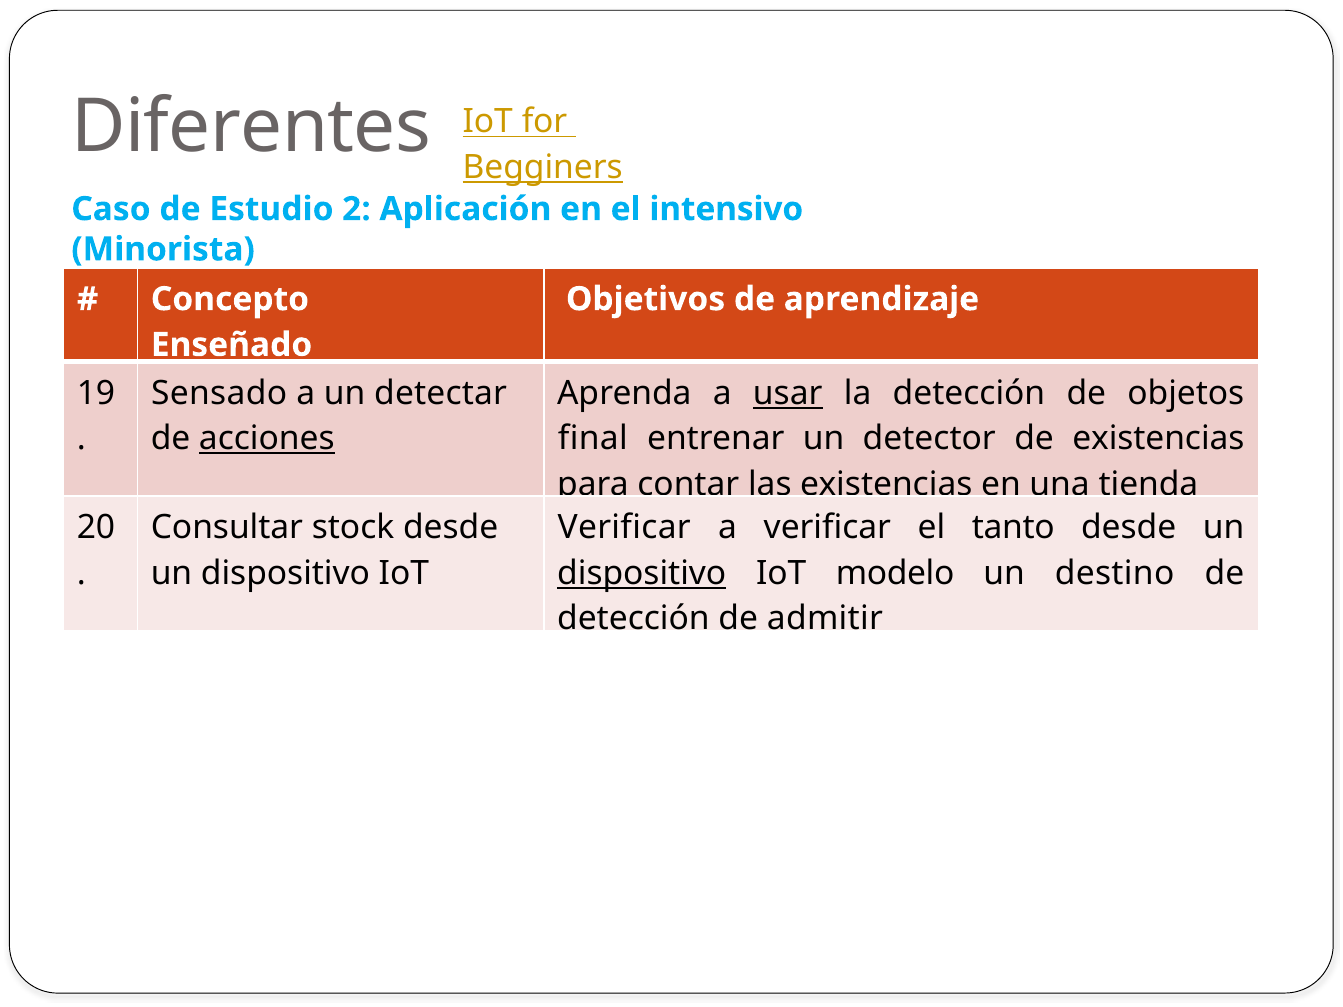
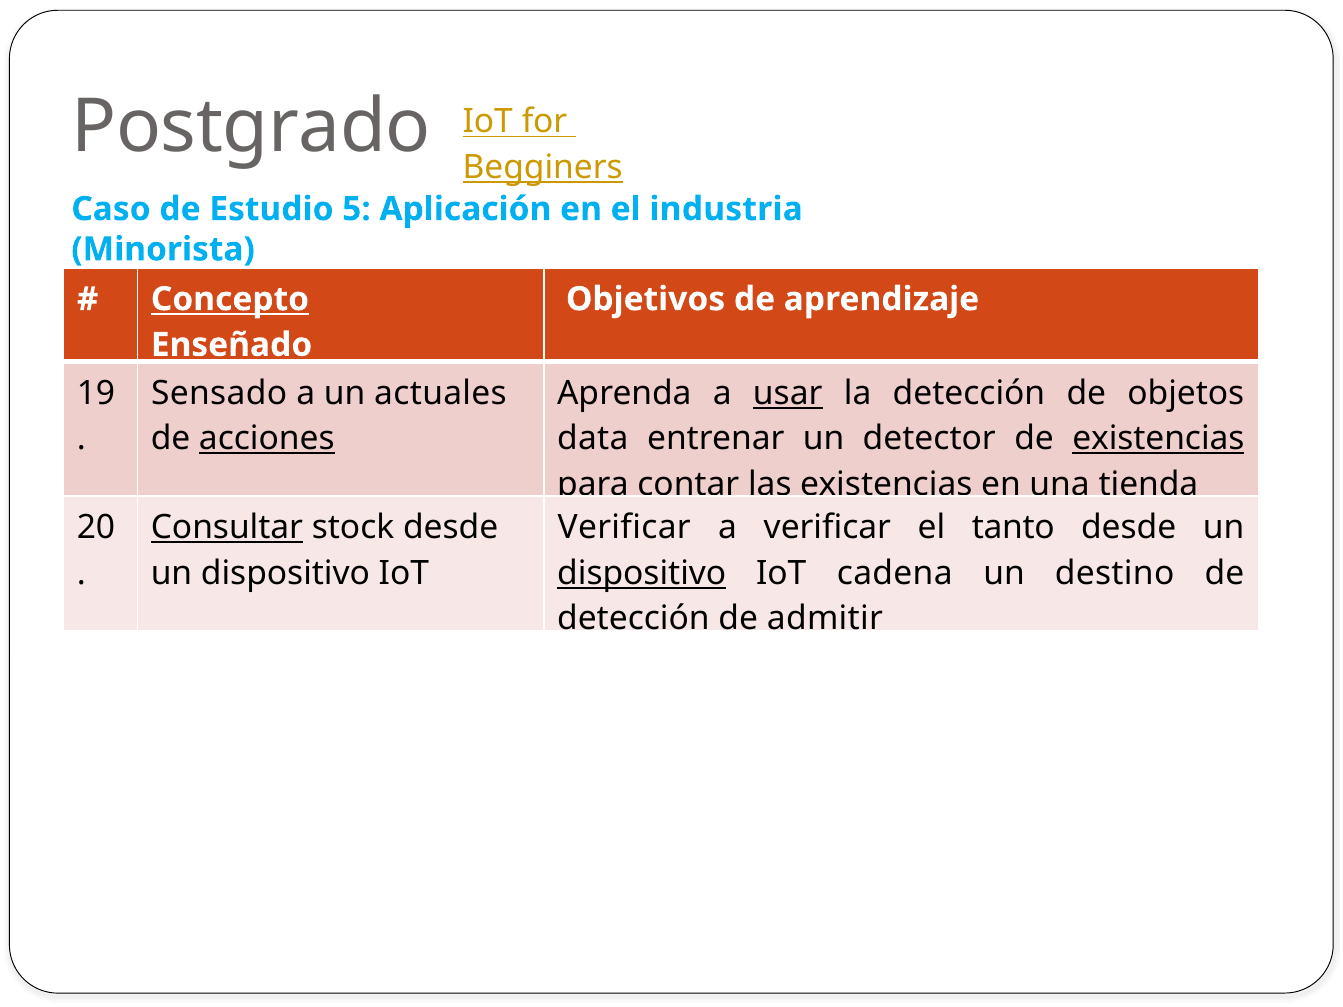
Diferentes: Diferentes -> Postgrado
2: 2 -> 5
intensivo: intensivo -> industria
Concepto underline: none -> present
detectar: detectar -> actuales
final: final -> data
existencias at (1158, 439) underline: none -> present
Consultar underline: none -> present
modelo: modelo -> cadena
